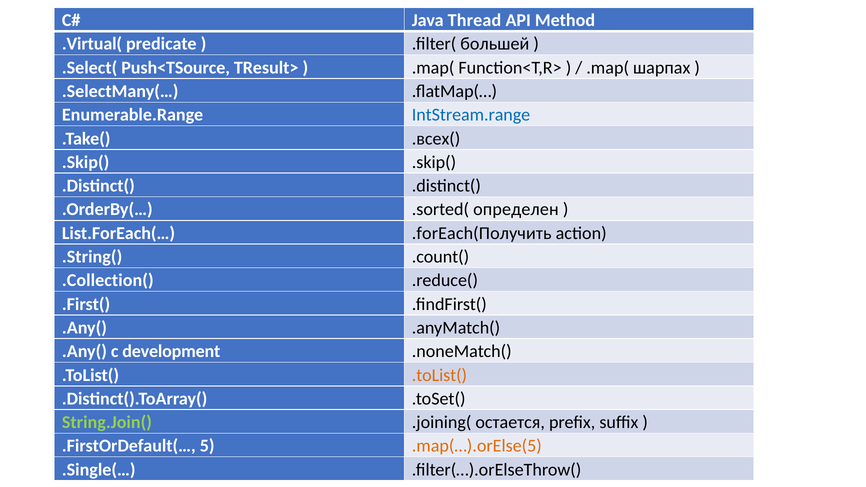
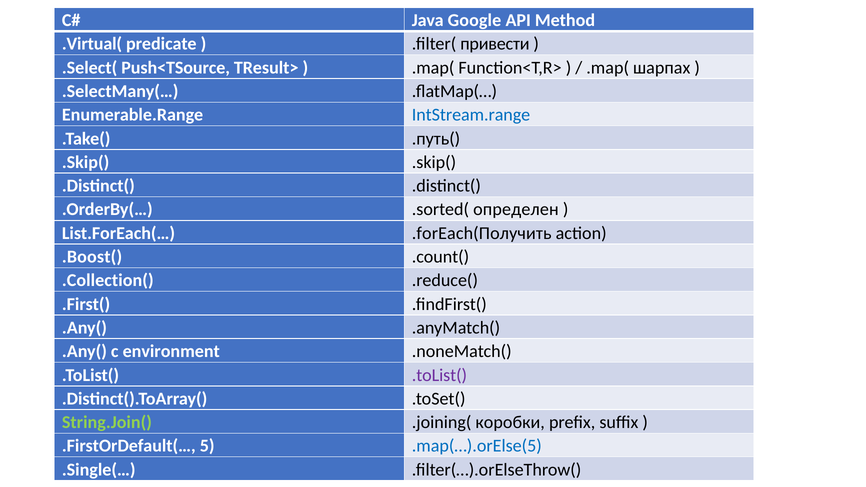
Thread: Thread -> Google
большей: большей -> привести
.всех(: .всех( -> .путь(
.String(: .String( -> .Boost(
development: development -> environment
.toList( at (439, 375) colour: orange -> purple
остается: остается -> коробки
.map(…).orElse(5 colour: orange -> blue
